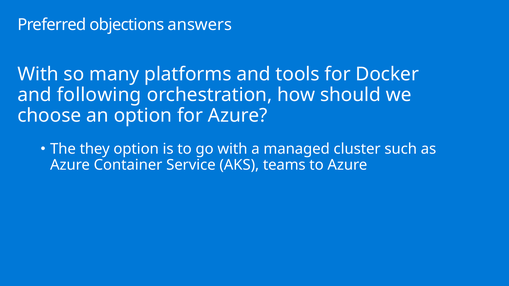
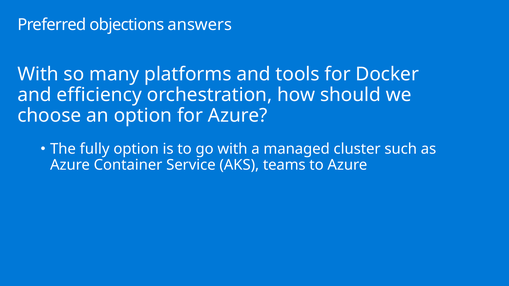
following: following -> efficiency
they: they -> fully
